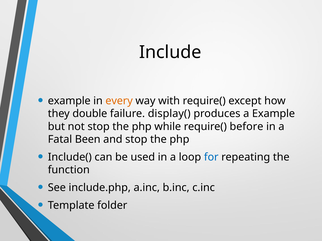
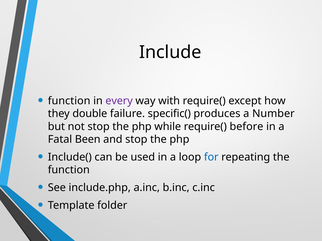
example at (69, 101): example -> function
every colour: orange -> purple
display(: display( -> specific(
a Example: Example -> Number
